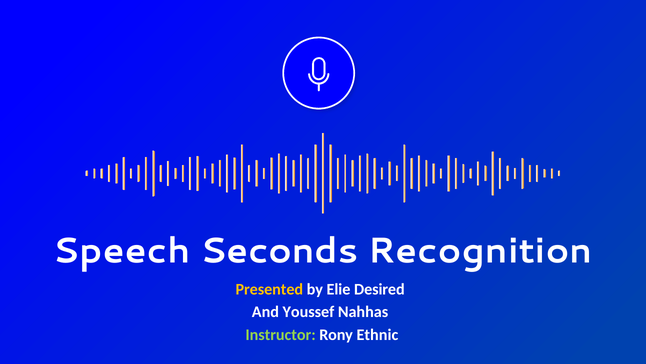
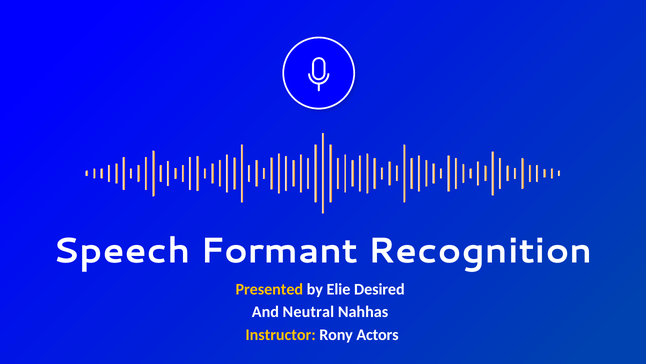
Seconds: Seconds -> Formant
Youssef: Youssef -> Neutral
Instructor colour: light green -> yellow
Ethnic: Ethnic -> Actors
